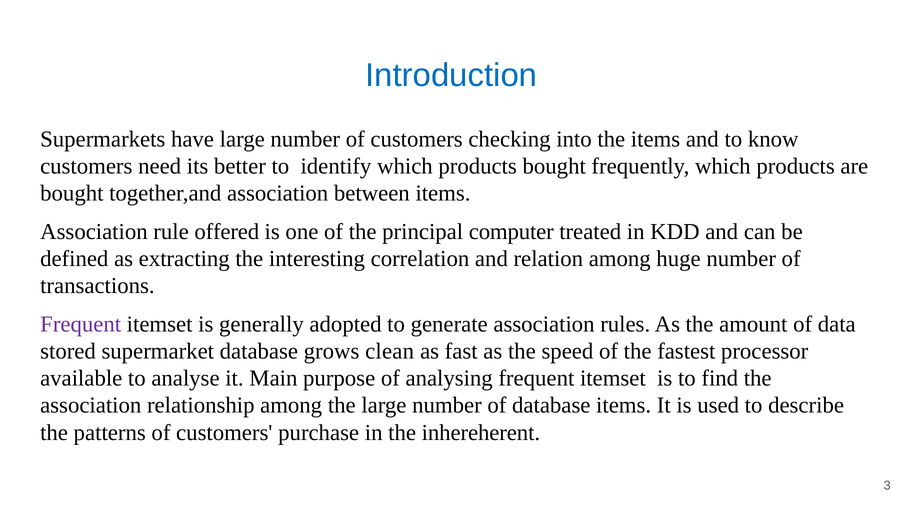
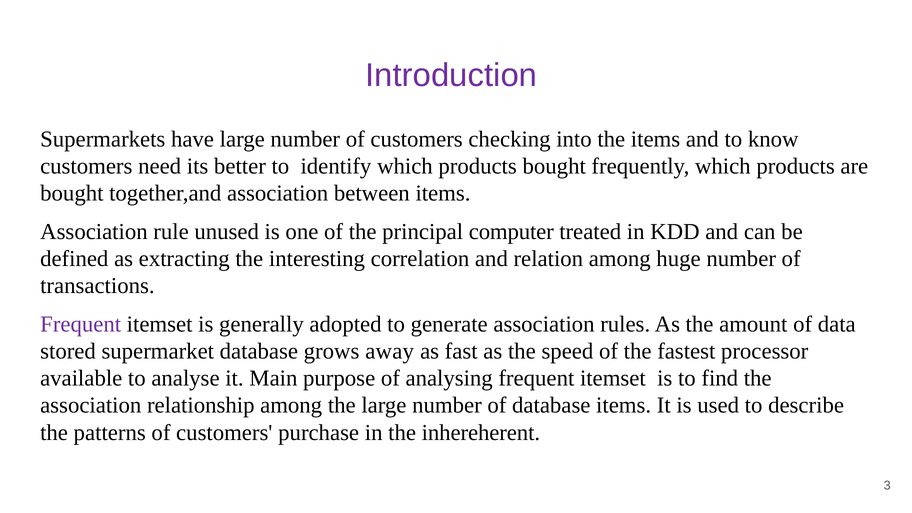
Introduction colour: blue -> purple
offered: offered -> unused
clean: clean -> away
